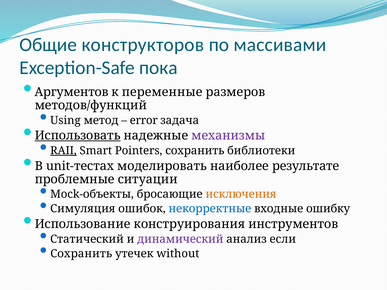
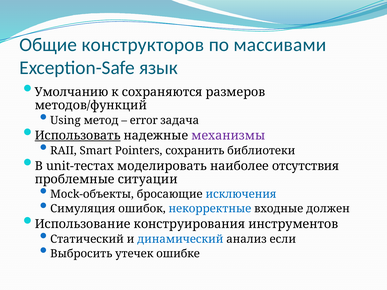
пока: пока -> язык
Аргументов: Аргументов -> Умолчанию
переменные: переменные -> сохраняются
RAII underline: present -> none
результате: результате -> отсутствия
исключения colour: orange -> blue
ошибку: ошибку -> должен
динамический colour: purple -> blue
Сохранить at (81, 254): Сохранить -> Выбросить
without: without -> ошибке
